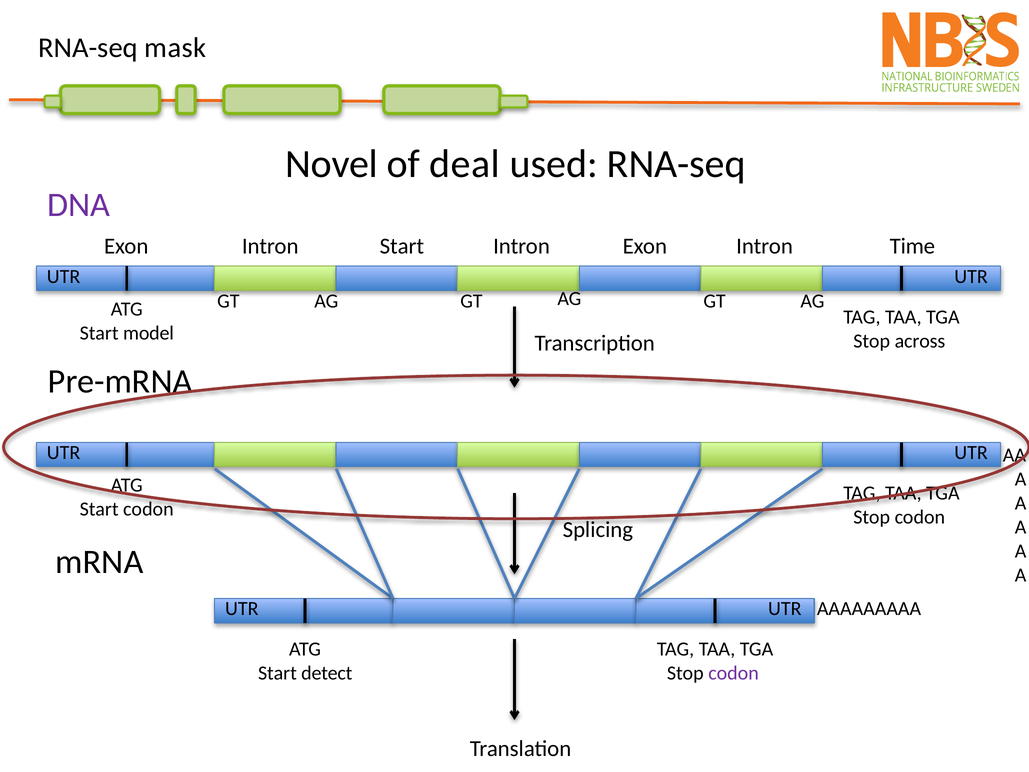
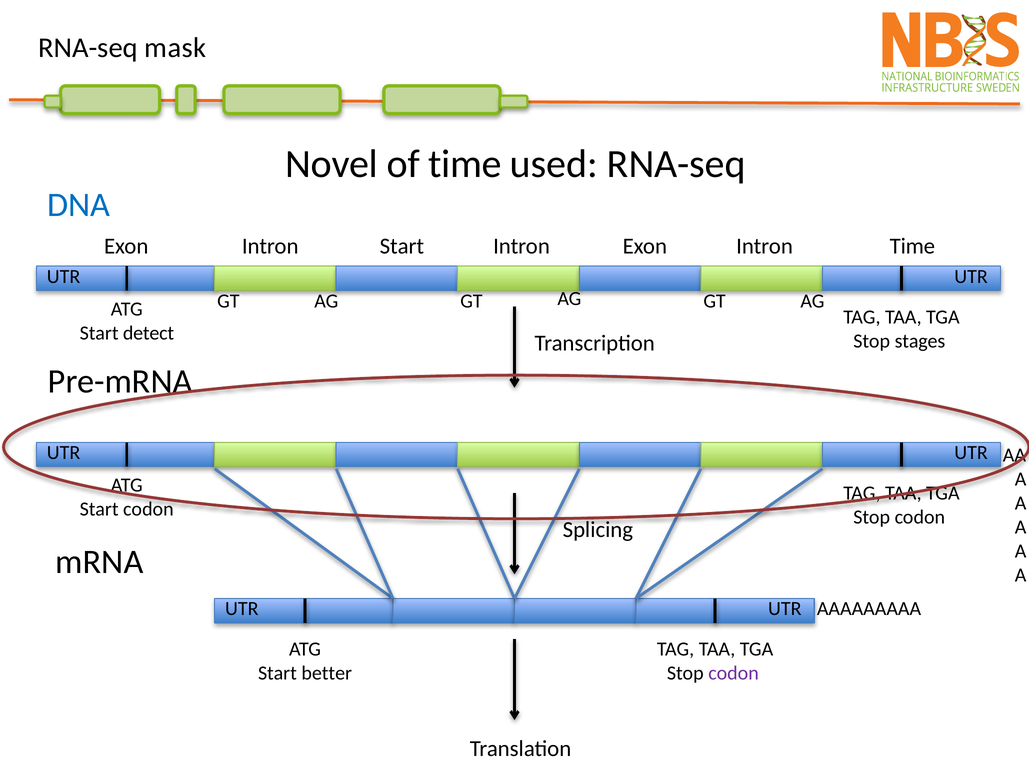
of deal: deal -> time
DNA colour: purple -> blue
model: model -> detect
across: across -> stages
detect: detect -> better
